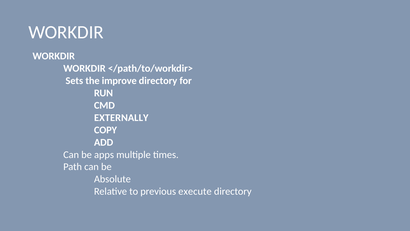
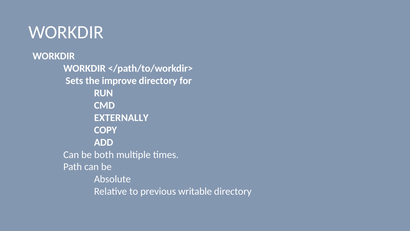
apps: apps -> both
execute: execute -> writable
